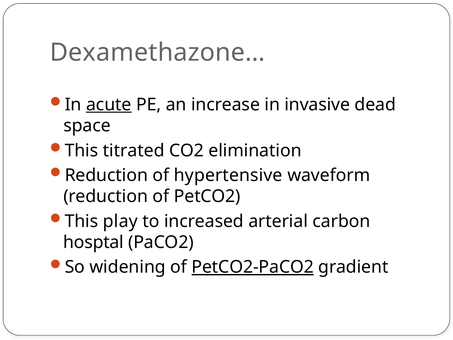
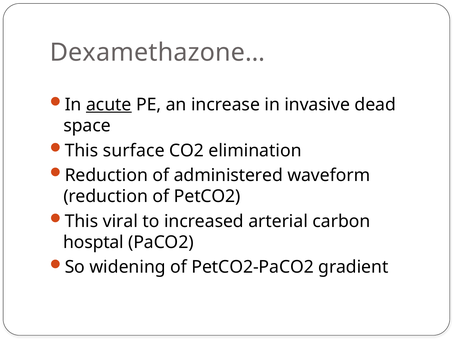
titrated: titrated -> surface
hypertensive: hypertensive -> administered
play: play -> viral
PetCO2-PaCO2 underline: present -> none
